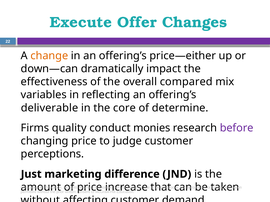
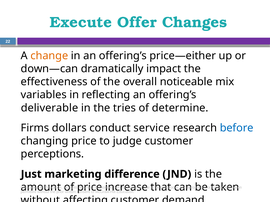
compared: compared -> noticeable
core: core -> tries
quality: quality -> dollars
monies: monies -> service
before colour: purple -> blue
